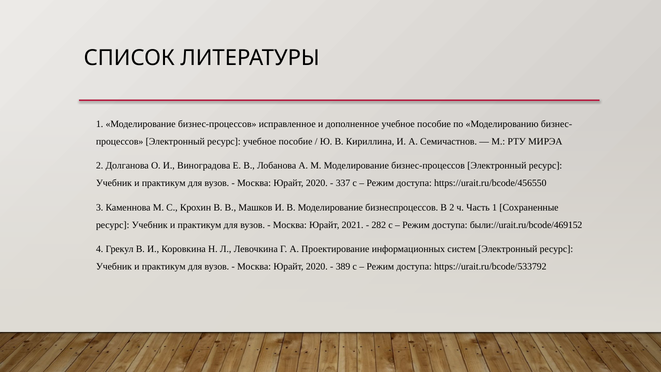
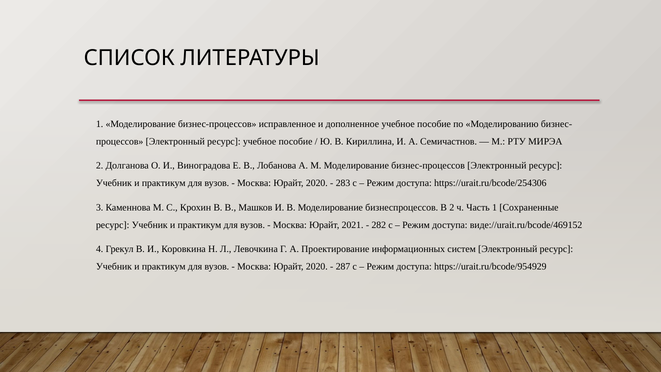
337: 337 -> 283
https://urait.ru/bcode/456550: https://urait.ru/bcode/456550 -> https://urait.ru/bcode/254306
были://urait.ru/bcode/469152: были://urait.ru/bcode/469152 -> виде://urait.ru/bcode/469152
389: 389 -> 287
https://urait.ru/bcode/533792: https://urait.ru/bcode/533792 -> https://urait.ru/bcode/954929
